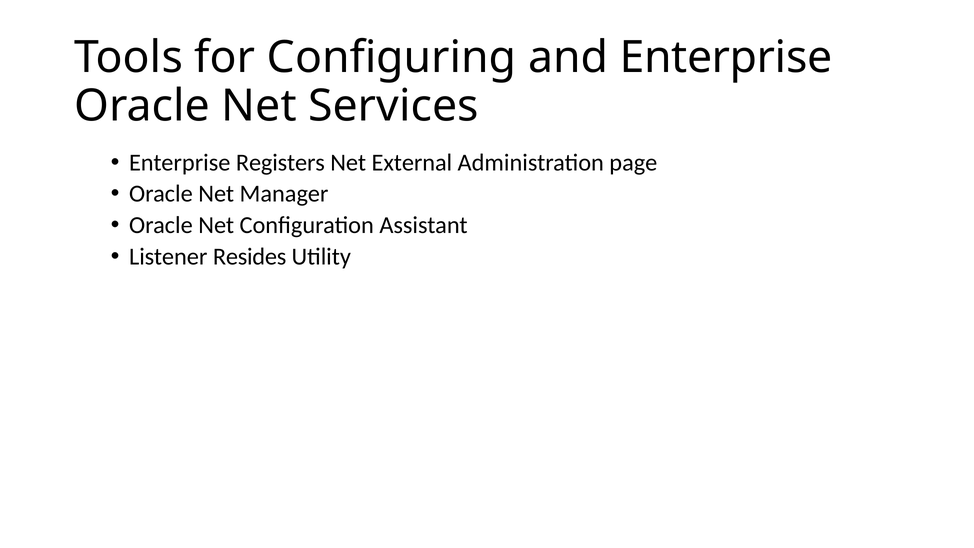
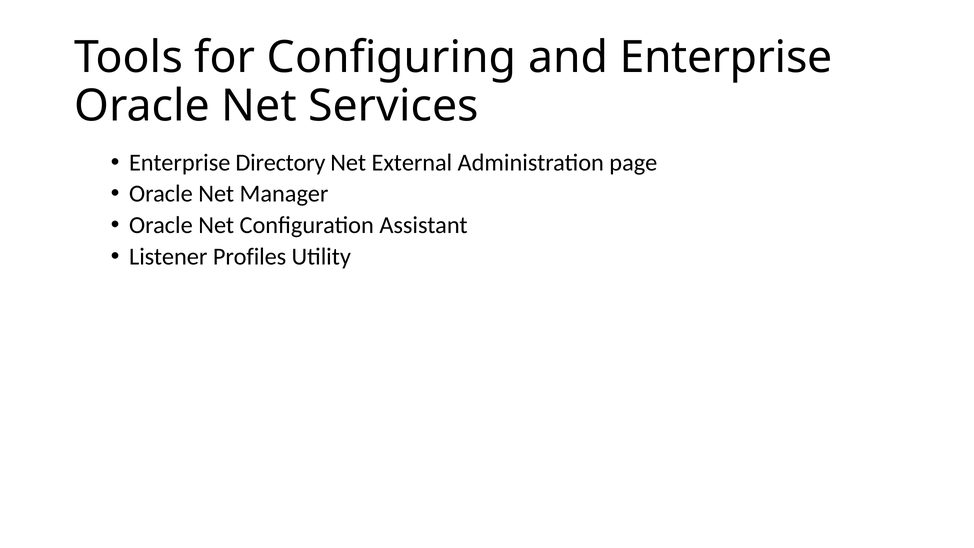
Registers: Registers -> Directory
Resides: Resides -> Profiles
